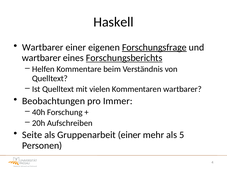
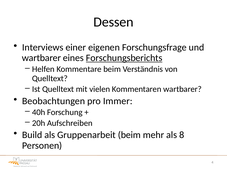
Haskell: Haskell -> Dessen
Wartbarer at (43, 47): Wartbarer -> Interviews
Forschungsfrage underline: present -> none
Seite: Seite -> Build
Gruppenarbeit einer: einer -> beim
5: 5 -> 8
